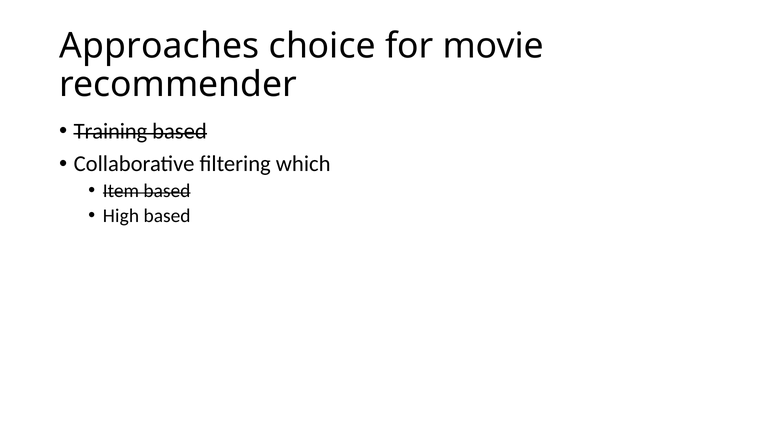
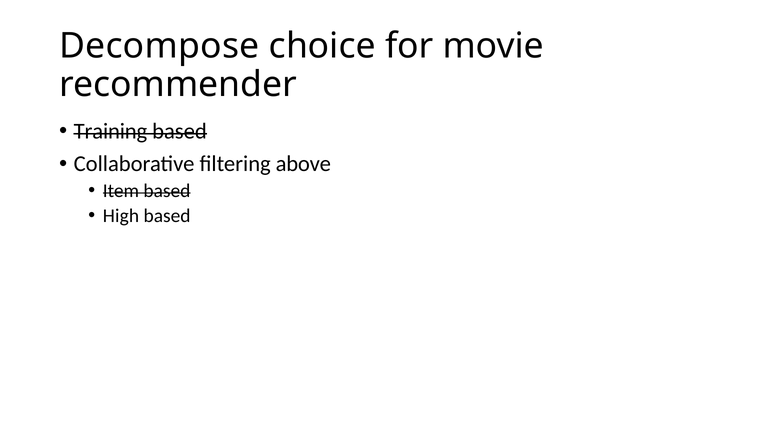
Approaches: Approaches -> Decompose
which: which -> above
